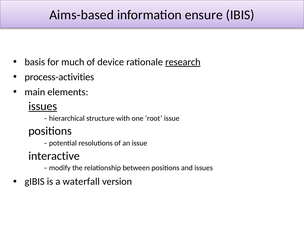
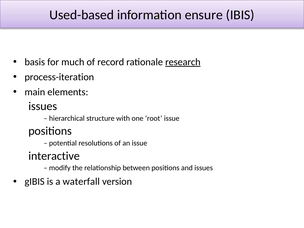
Aims-based: Aims-based -> Used-based
device: device -> record
process-activities: process-activities -> process-iteration
issues at (43, 106) underline: present -> none
